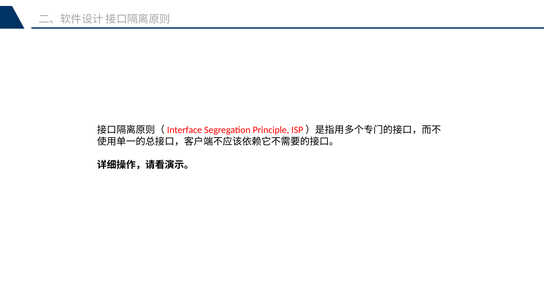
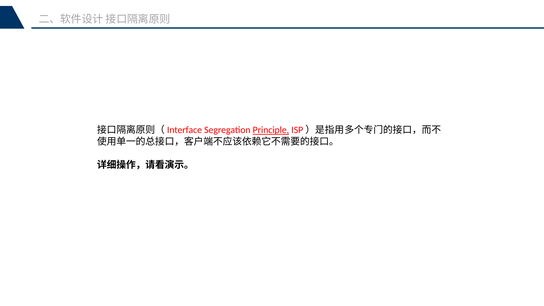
Principle underline: none -> present
